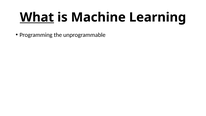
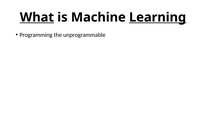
Learning underline: none -> present
